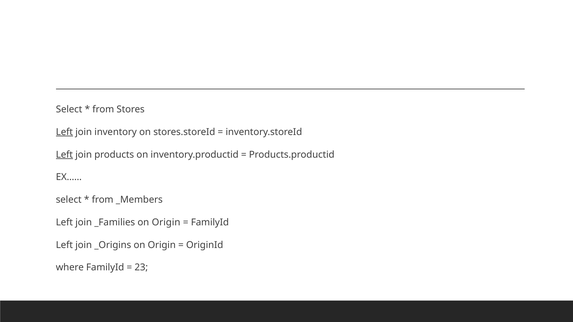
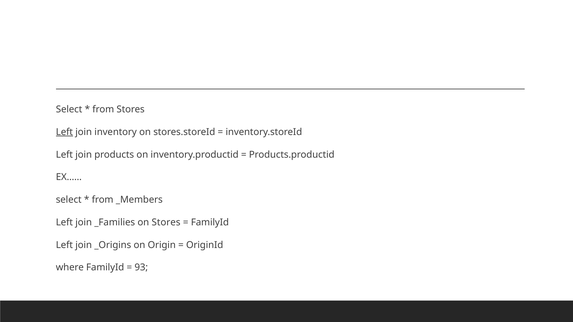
Left at (64, 155) underline: present -> none
_Families on Origin: Origin -> Stores
23: 23 -> 93
